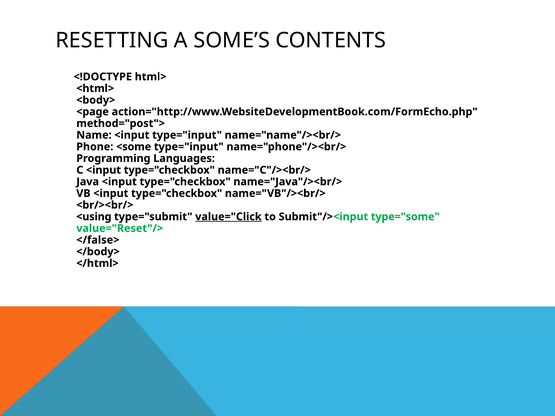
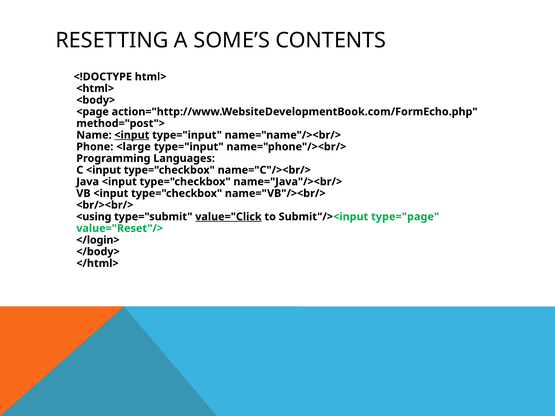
<input at (132, 135) underline: none -> present
<some: <some -> <large
type="some: type="some -> type="page
</false>: </false> -> </login>
